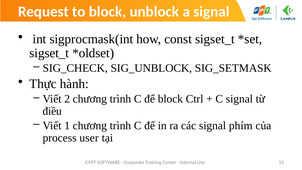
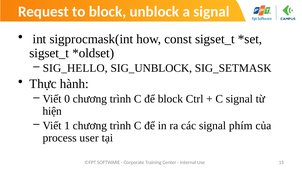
SIG_CHECK: SIG_CHECK -> SIG_HELLO
2: 2 -> 0
điều: điều -> hiện
